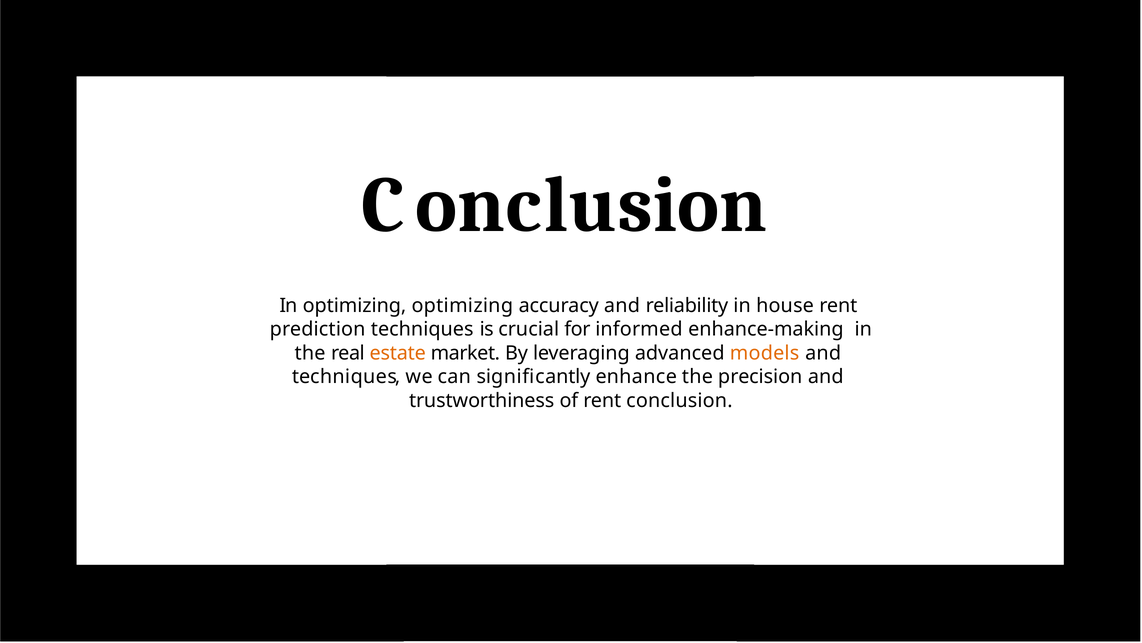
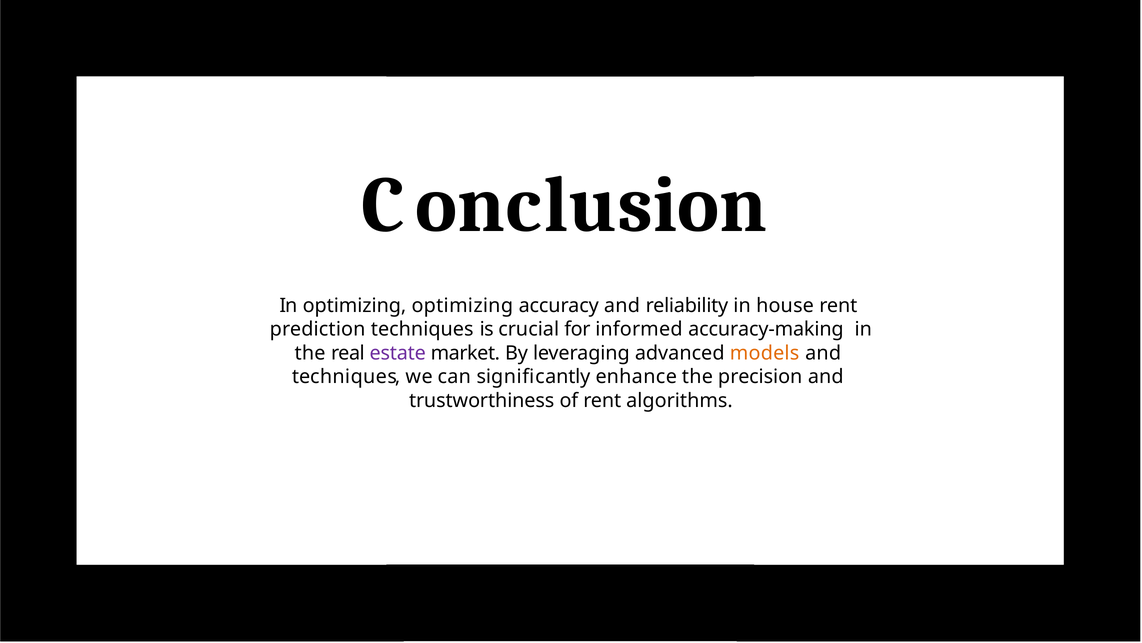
enhance-making: enhance-making -> accuracy-making
estate colour: orange -> purple
rent conclusion: conclusion -> algorithms
